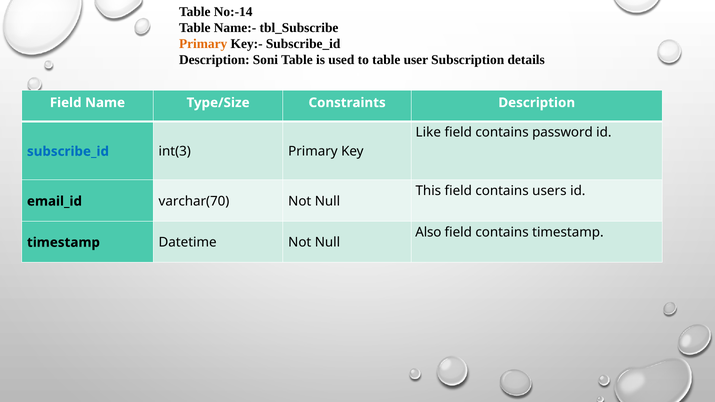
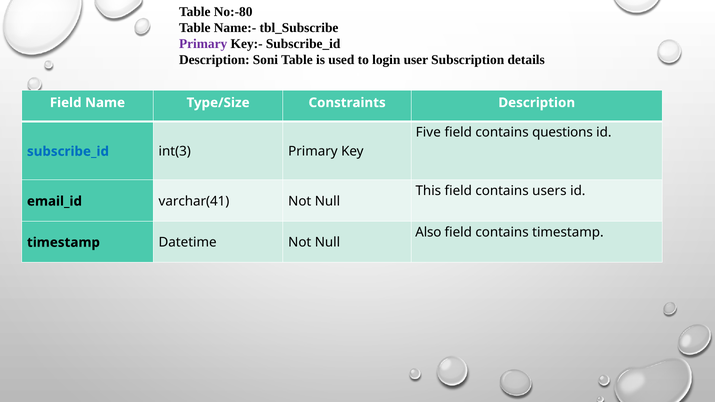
No:-14: No:-14 -> No:-80
Primary at (203, 44) colour: orange -> purple
to table: table -> login
Like: Like -> Five
password: password -> questions
varchar(70: varchar(70 -> varchar(41
